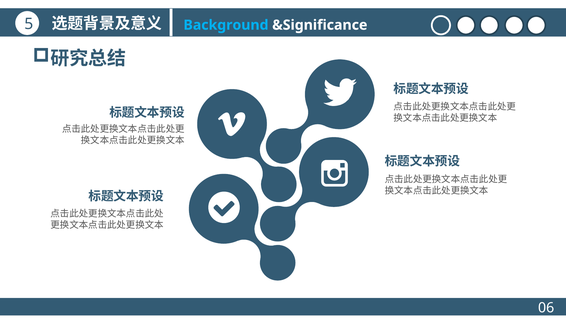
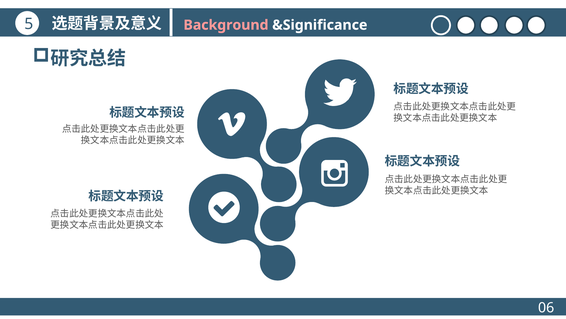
Background colour: light blue -> pink
